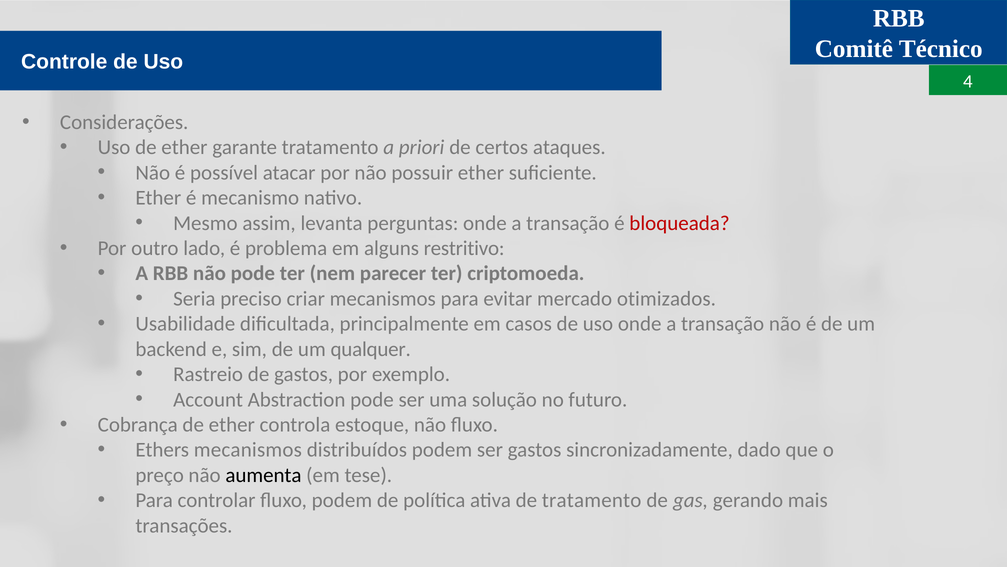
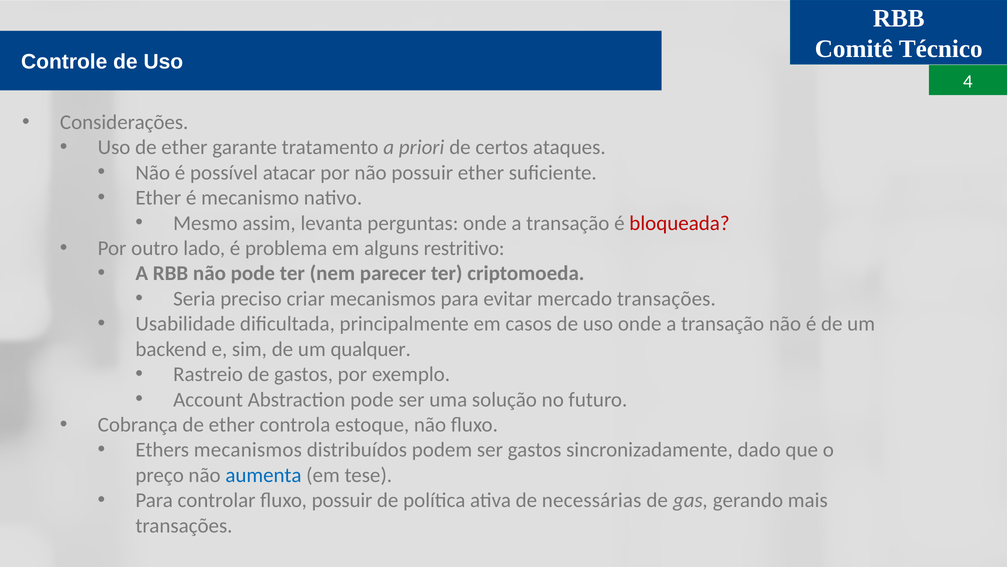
mercado otimizados: otimizados -> transações
aumenta colour: black -> blue
fluxo podem: podem -> possuir
de tratamento: tratamento -> necessárias
